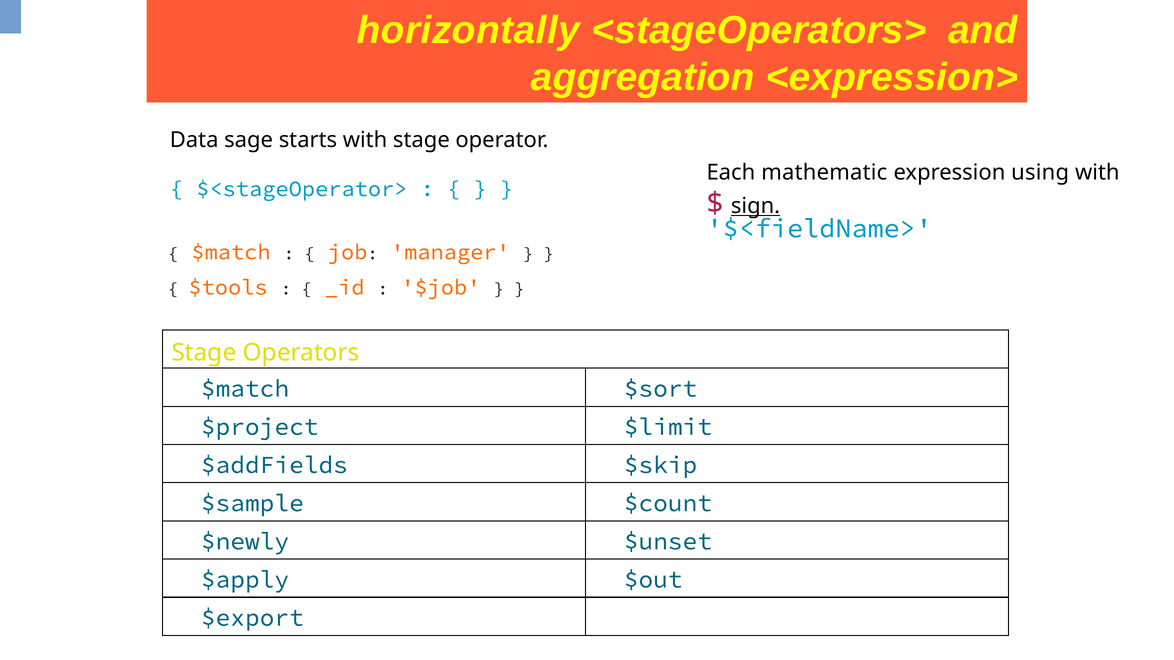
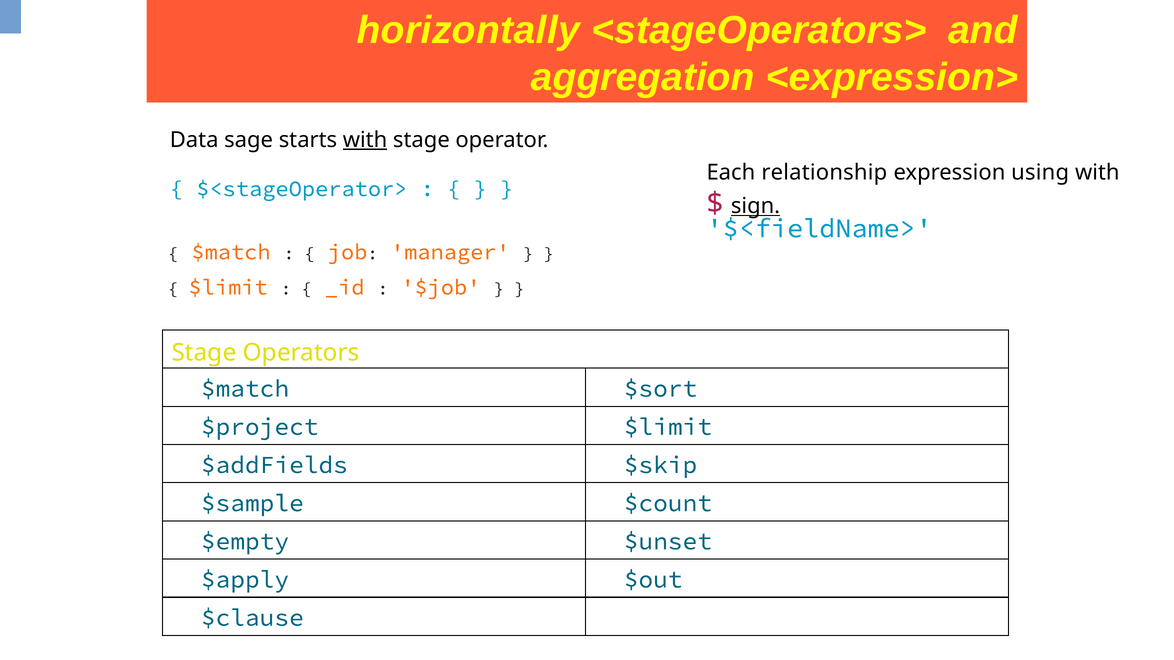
with at (365, 140) underline: none -> present
mathematic: mathematic -> relationship
$tools at (228, 287): $tools -> $limit
$newly: $newly -> $empty
$export: $export -> $clause
